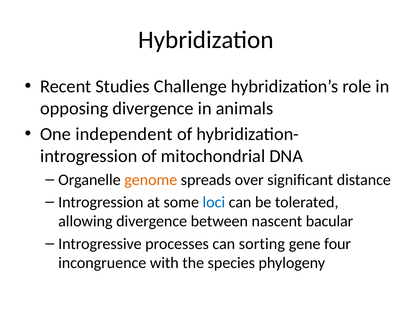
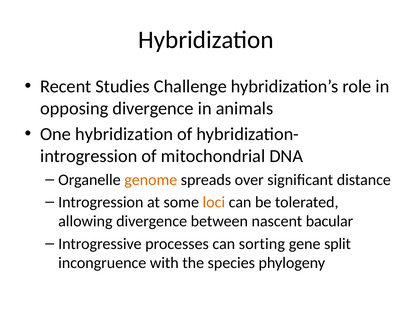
One independent: independent -> hybridization
loci colour: blue -> orange
four: four -> split
